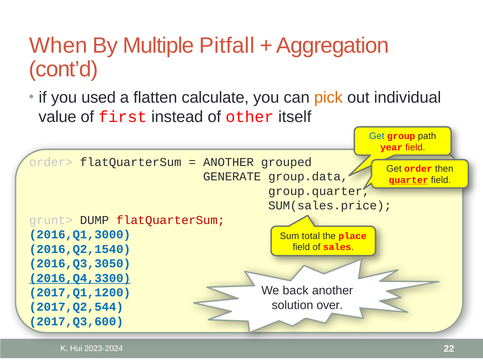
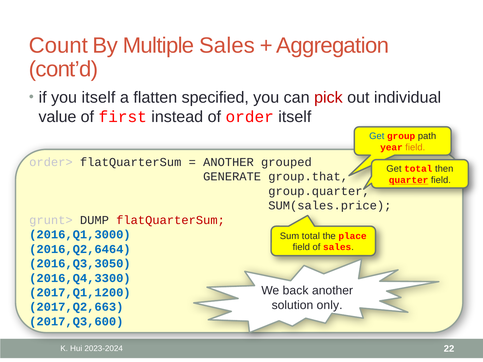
When: When -> Count
Multiple Pitfall: Pitfall -> Sales
you used: used -> itself
calculate: calculate -> specified
pick colour: orange -> red
other: other -> order
field at (415, 147) colour: red -> orange
Get order: order -> total
group.data: group.data -> group.that
2016,Q2,1540: 2016,Q2,1540 -> 2016,Q2,6464
2016,Q4,3300 underline: present -> none
over: over -> only
2017,Q2,544: 2017,Q2,544 -> 2017,Q2,663
